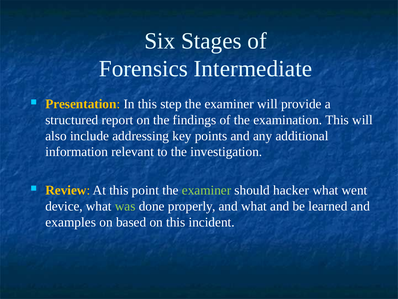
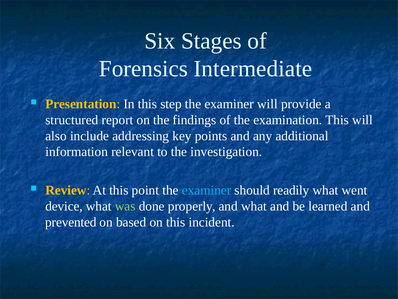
examiner at (207, 190) colour: light green -> light blue
hacker: hacker -> readily
examples: examples -> prevented
